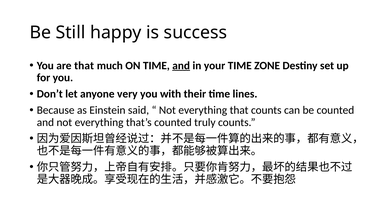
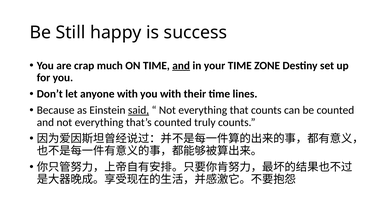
are that: that -> crap
anyone very: very -> with
said underline: none -> present
